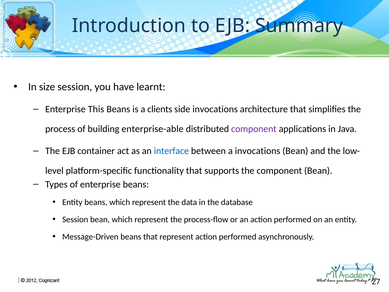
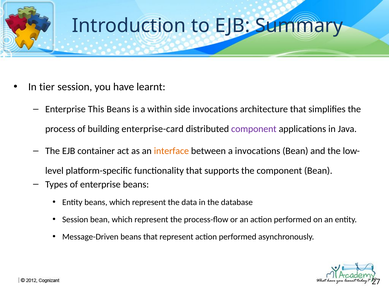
size: size -> tier
clients: clients -> within
enterprise-able: enterprise-able -> enterprise-card
interface colour: blue -> orange
